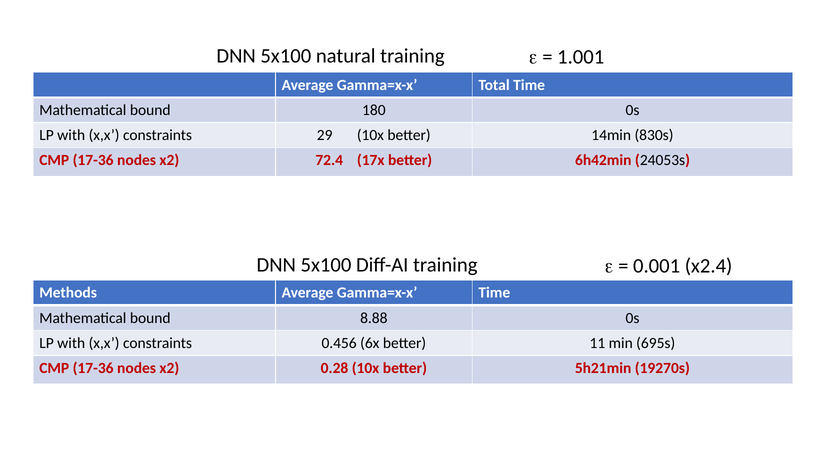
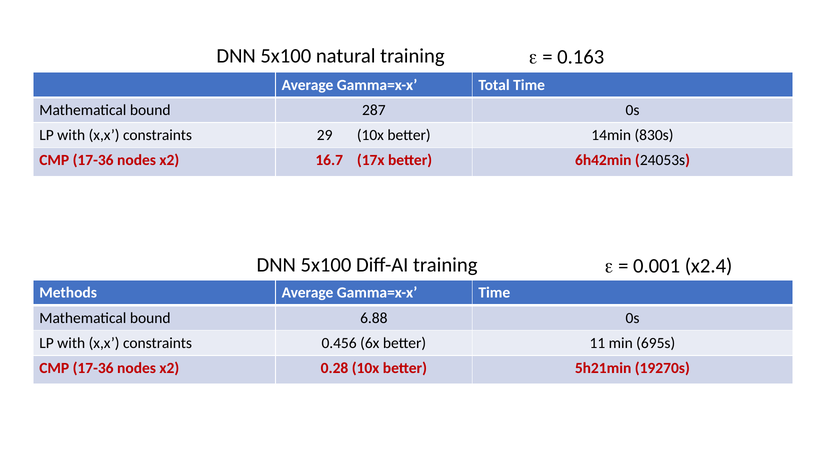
1.001: 1.001 -> 0.163
180: 180 -> 287
72.4: 72.4 -> 16.7
8.88: 8.88 -> 6.88
